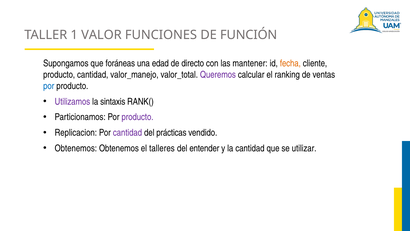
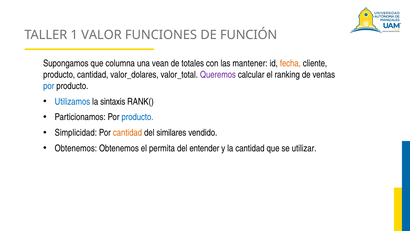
foráneas: foráneas -> columna
edad: edad -> vean
directo: directo -> totales
valor_manejo: valor_manejo -> valor_dolares
Utilizamos colour: purple -> blue
producto at (137, 117) colour: purple -> blue
Replicacion: Replicacion -> Simplicidad
cantidad at (127, 133) colour: purple -> orange
prácticas: prácticas -> similares
talleres: talleres -> permita
